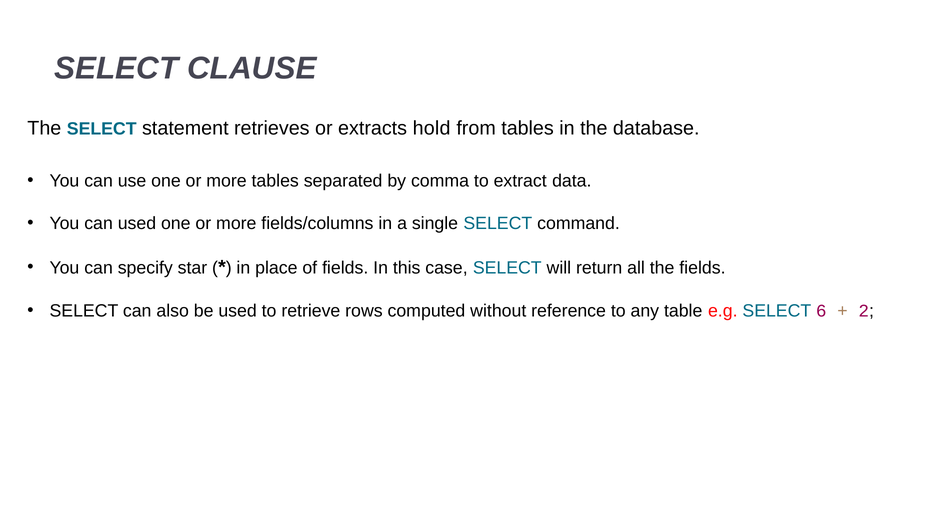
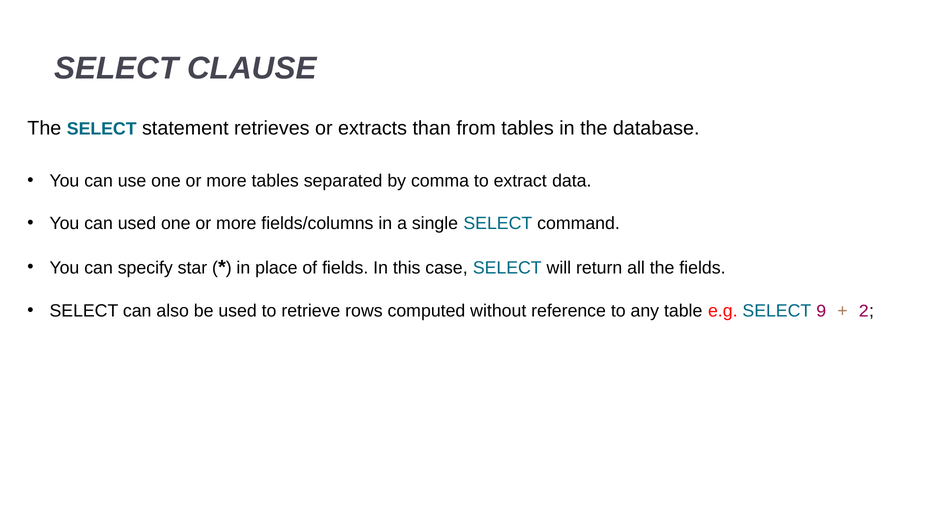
hold: hold -> than
6: 6 -> 9
